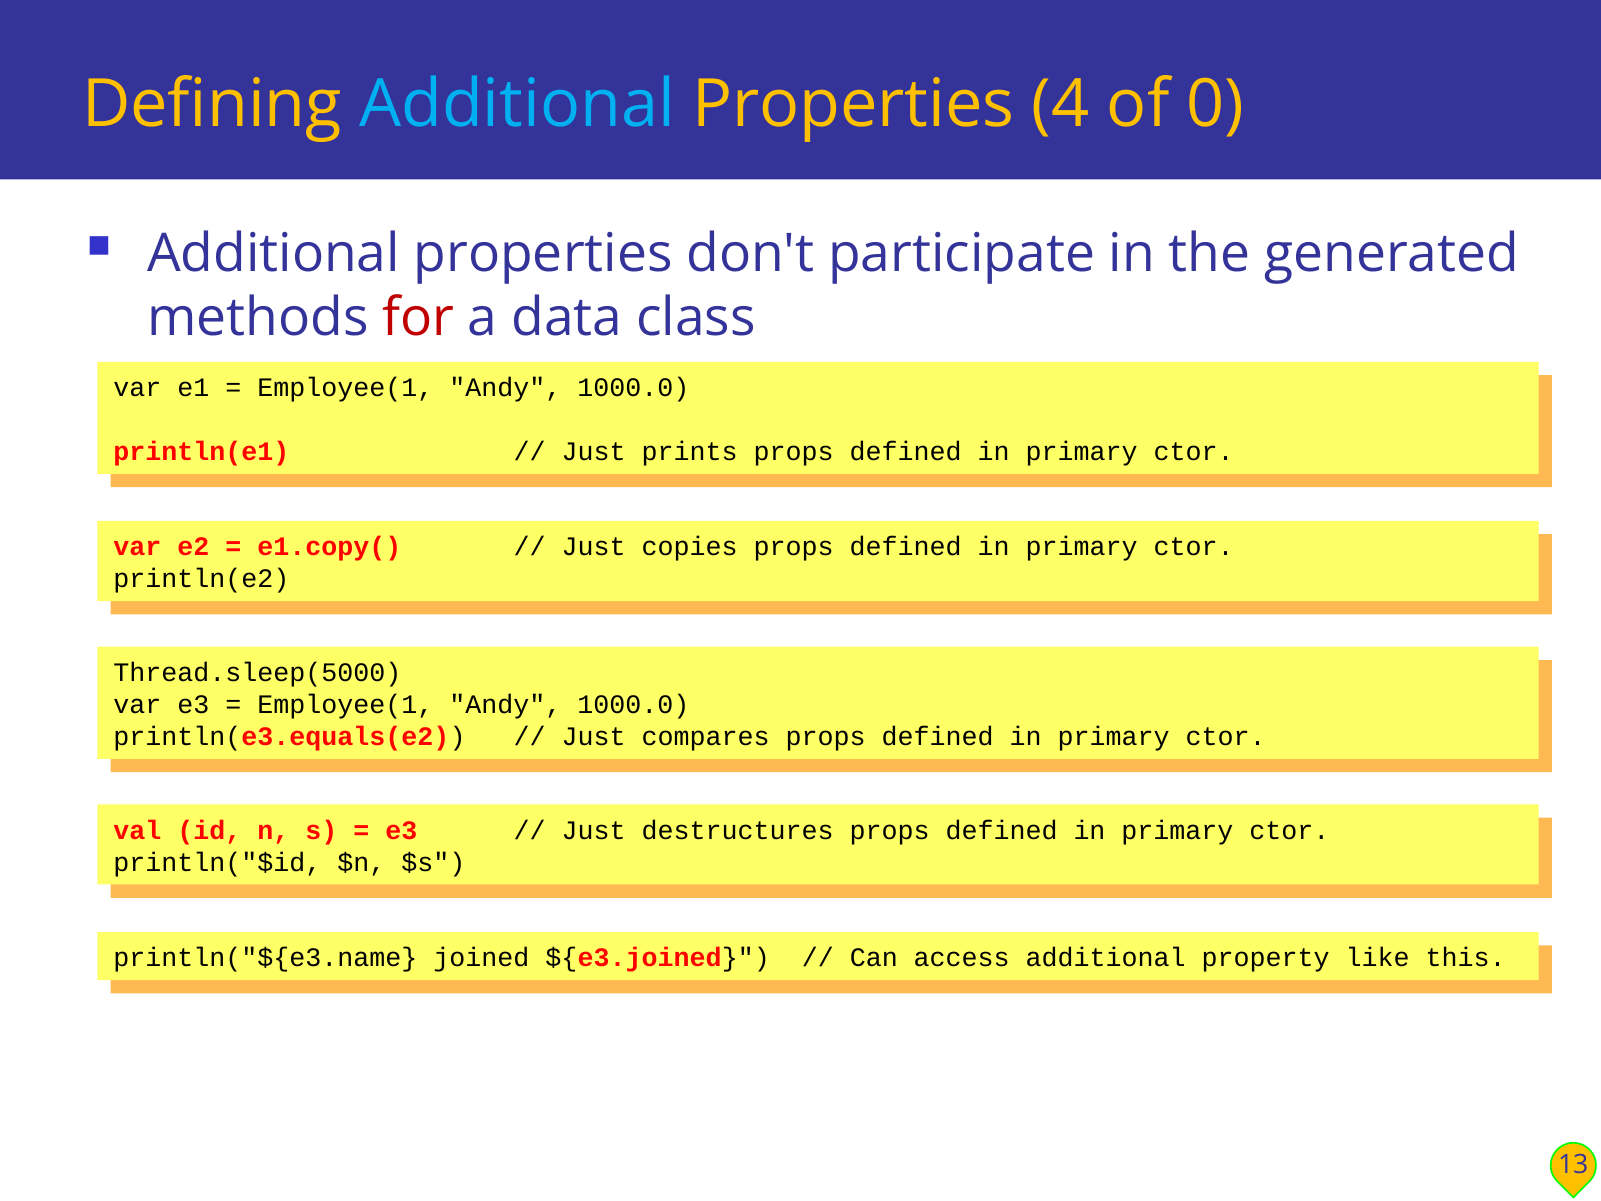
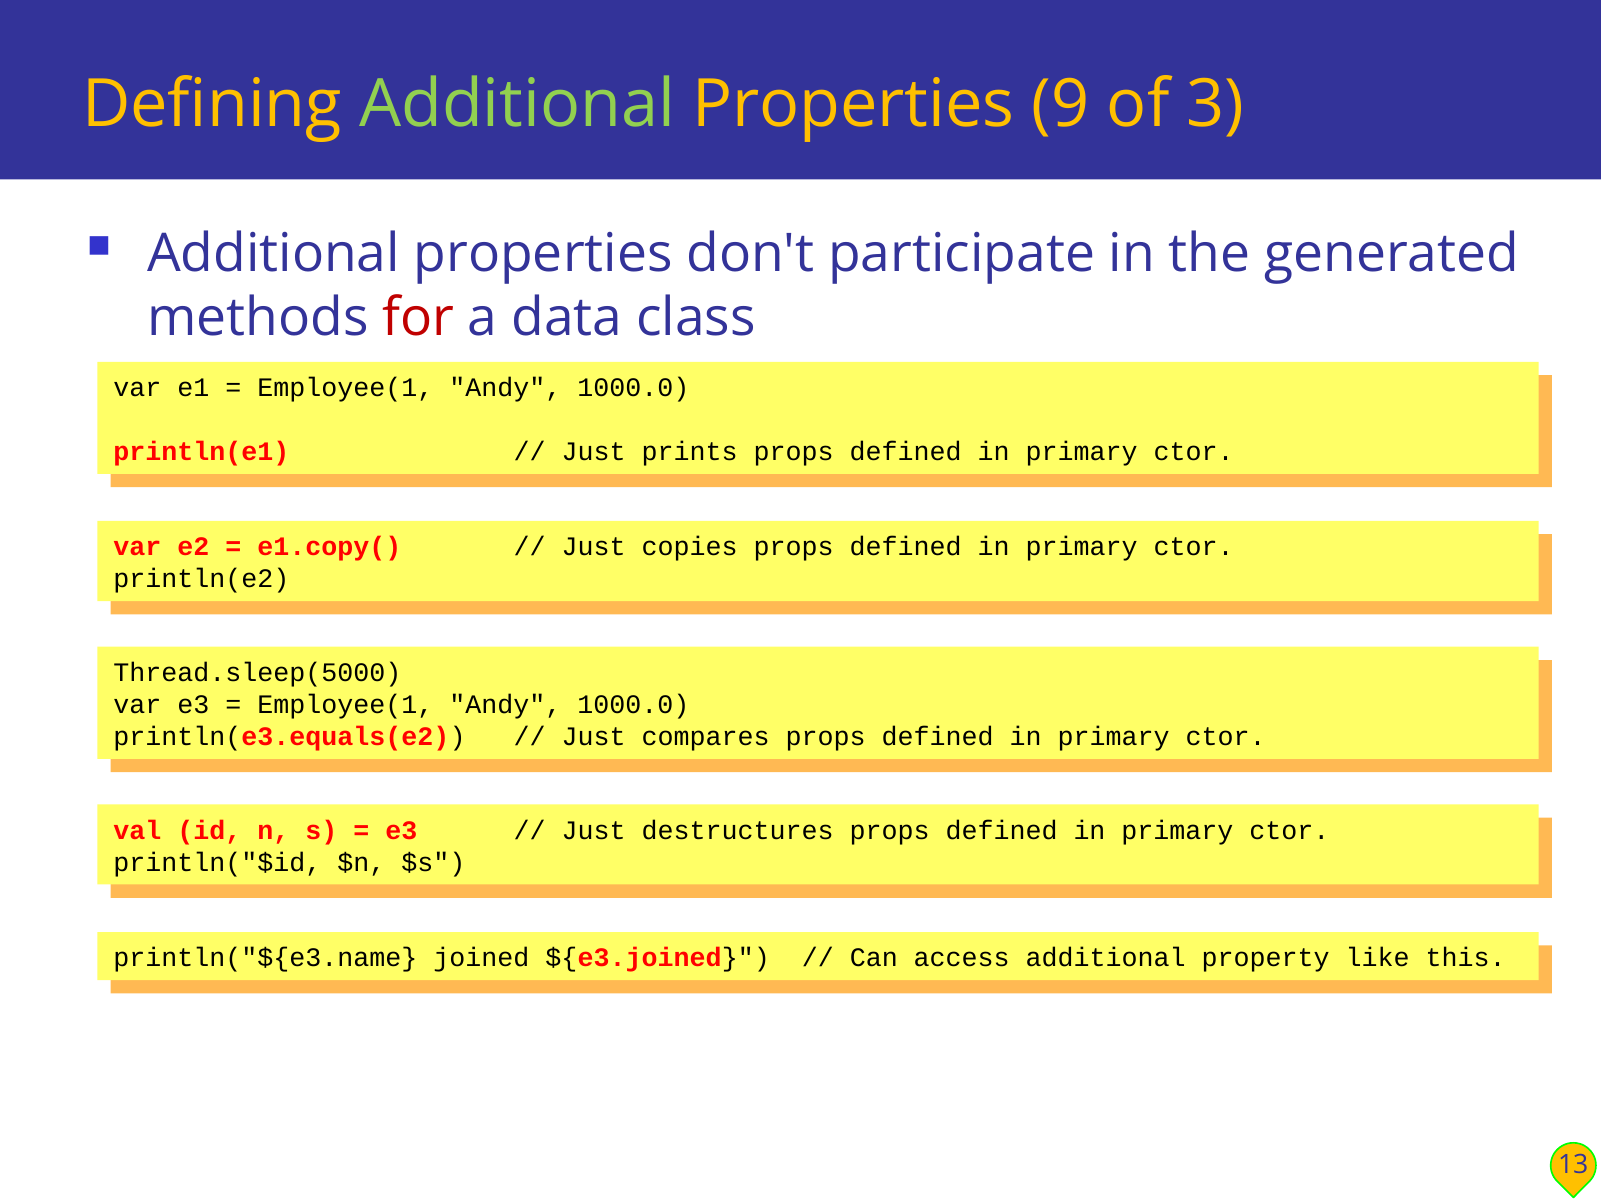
Additional at (517, 104) colour: light blue -> light green
4: 4 -> 9
0: 0 -> 3
